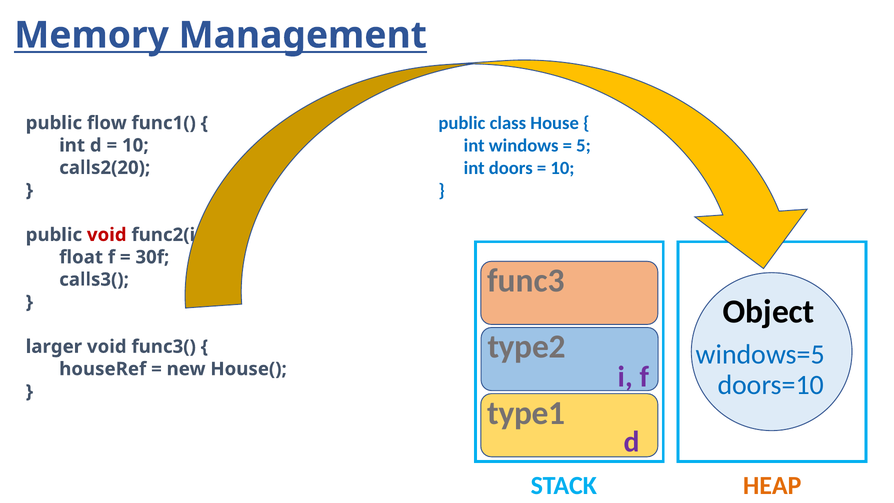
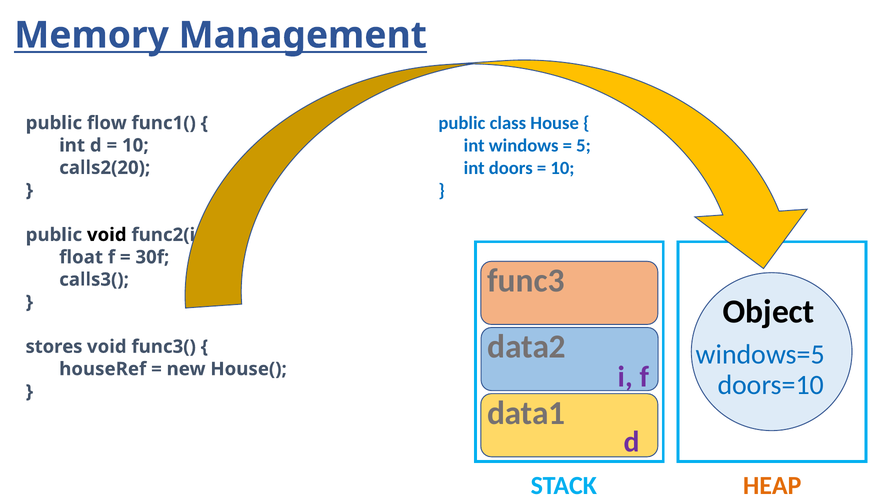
void at (107, 235) colour: red -> black
type2: type2 -> data2
larger: larger -> stores
type1: type1 -> data1
